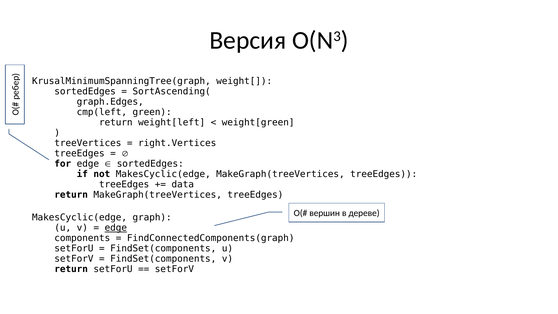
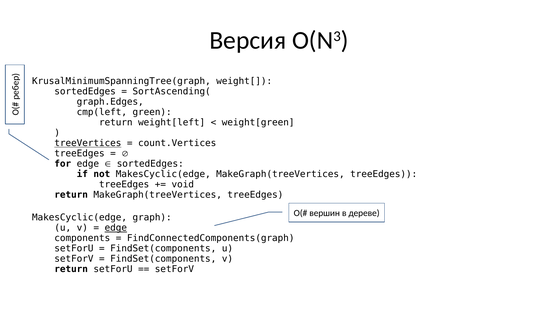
treeVertices underline: none -> present
right.Vertices: right.Vertices -> count.Vertices
data: data -> void
